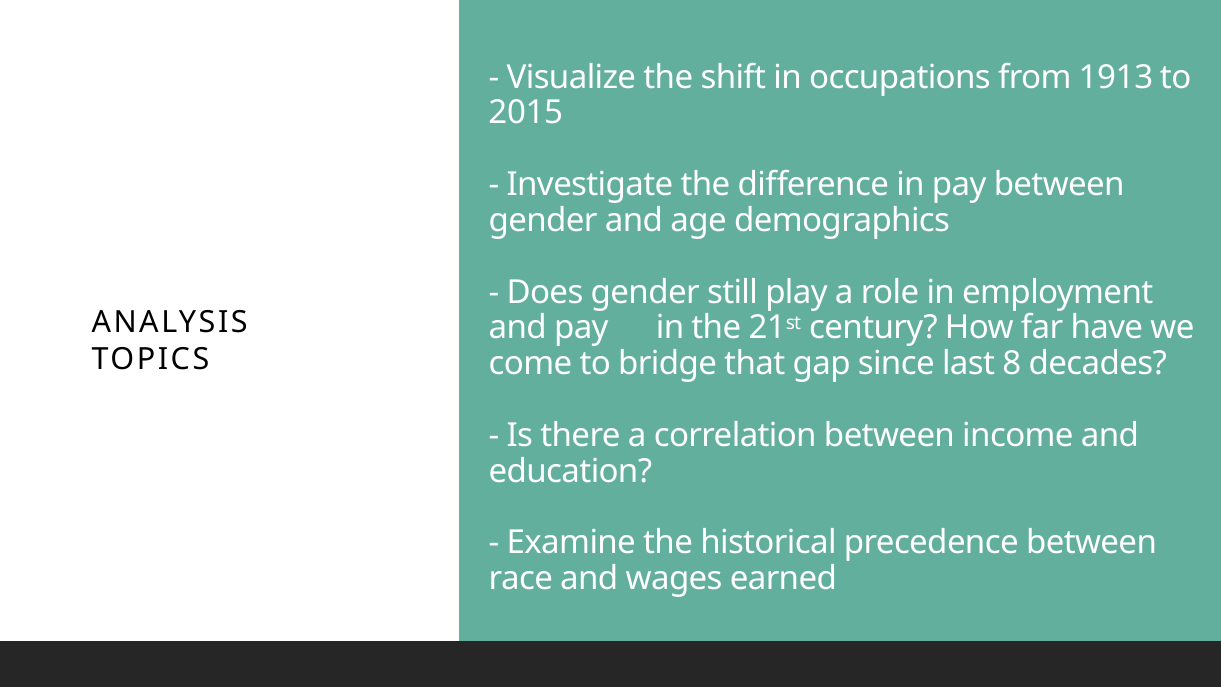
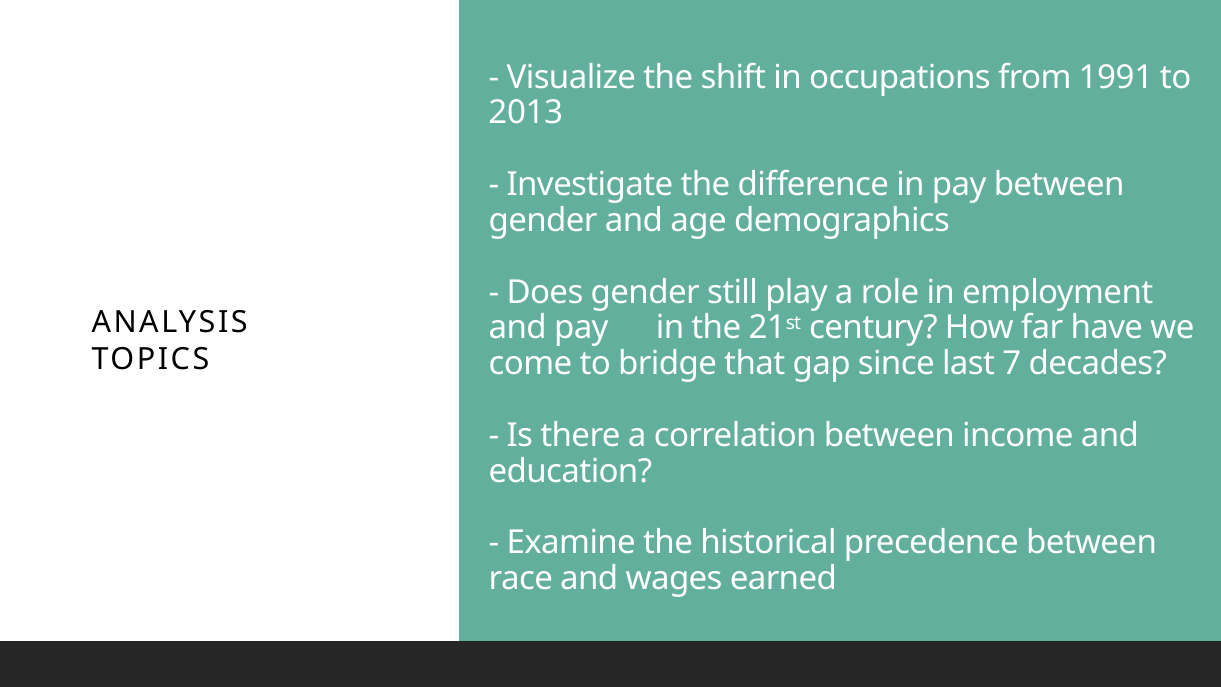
1913: 1913 -> 1991
2015: 2015 -> 2013
8: 8 -> 7
